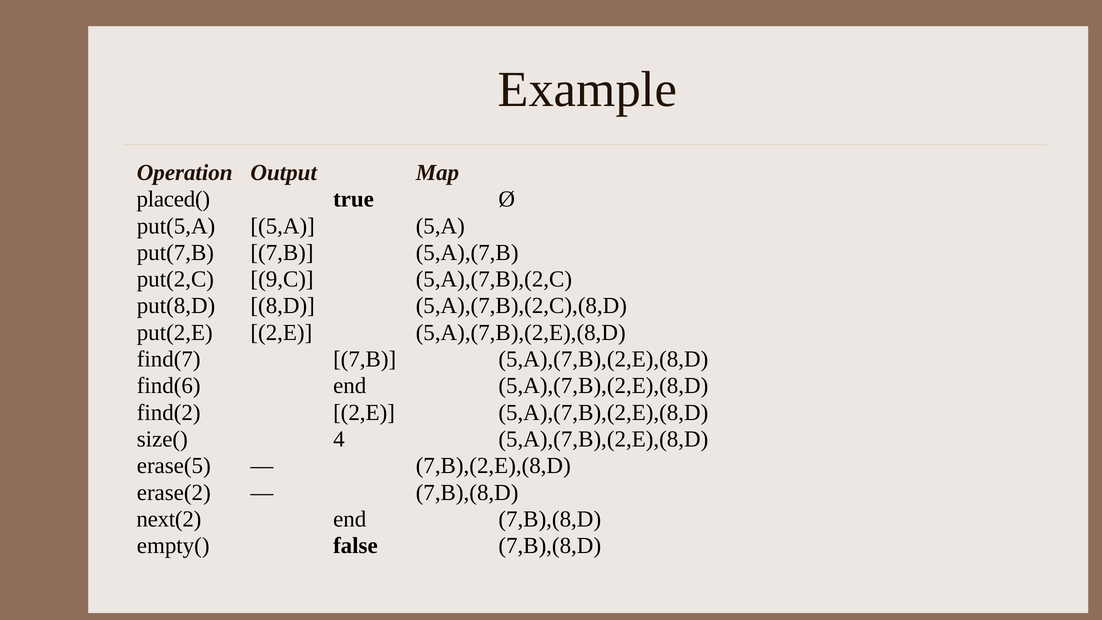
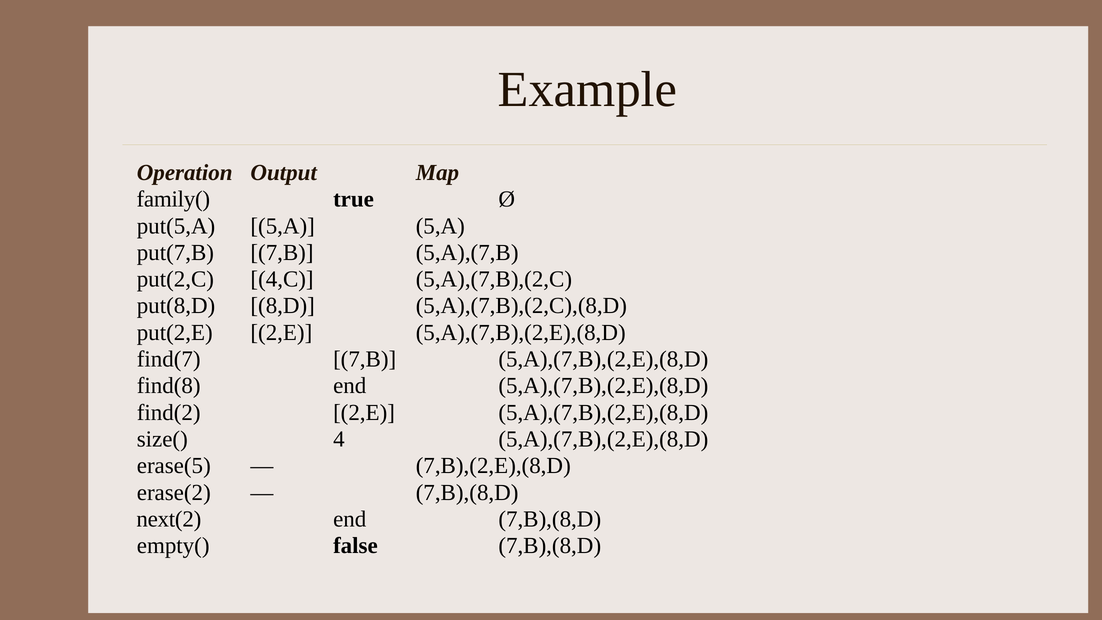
placed(: placed( -> family(
9,C: 9,C -> 4,C
find(6: find(6 -> find(8
